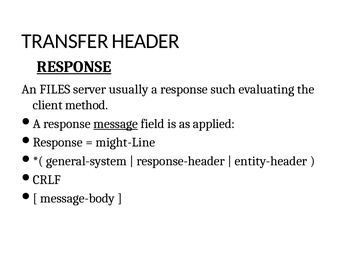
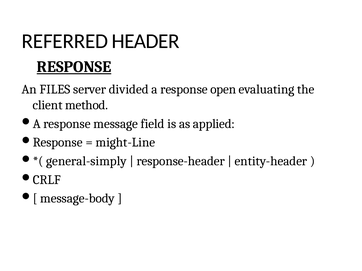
TRANSFER: TRANSFER -> REFERRED
usually: usually -> divided
such: such -> open
message underline: present -> none
general-system: general-system -> general-simply
